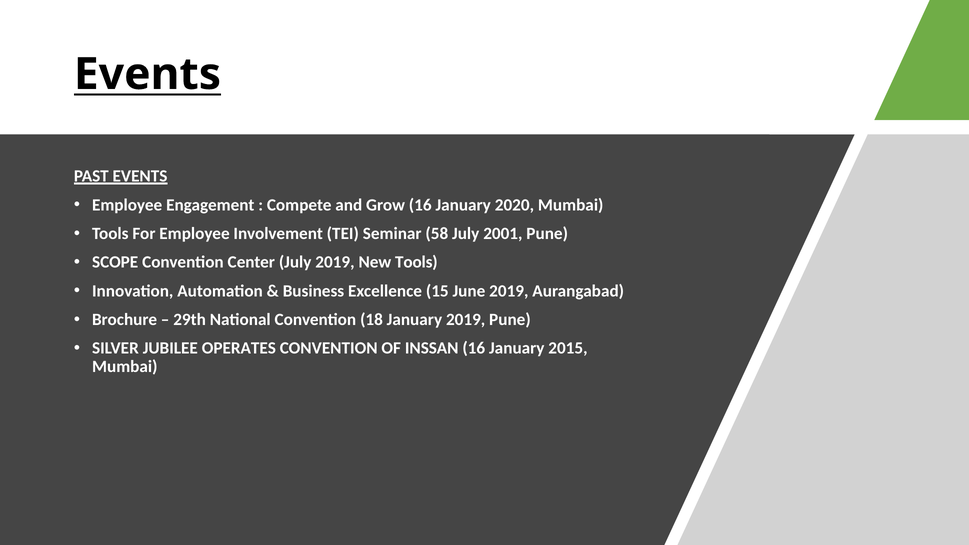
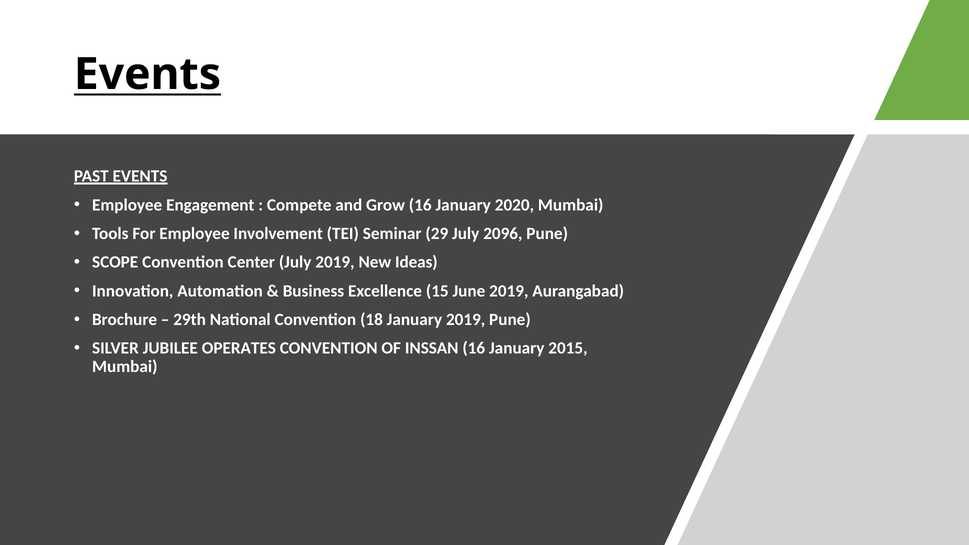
58: 58 -> 29
2001: 2001 -> 2096
New Tools: Tools -> Ideas
